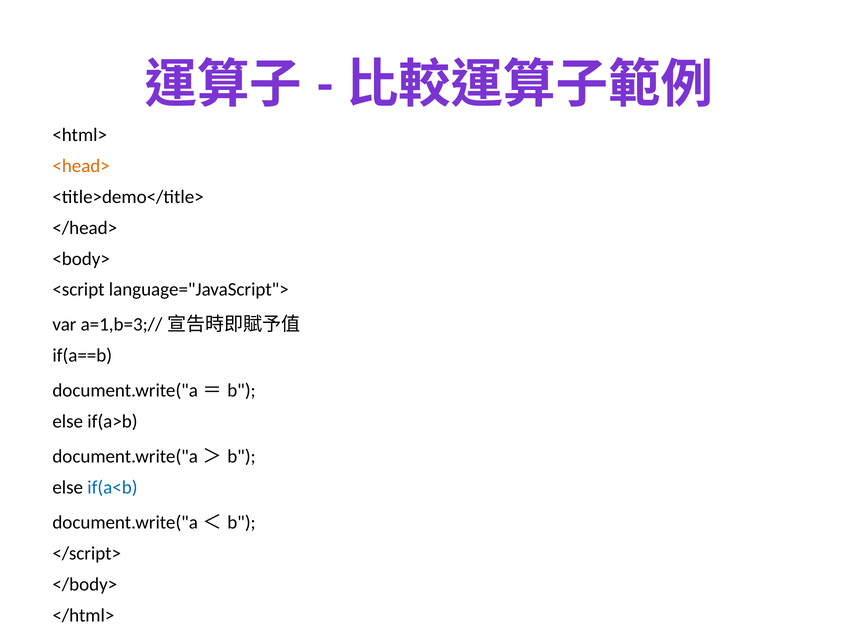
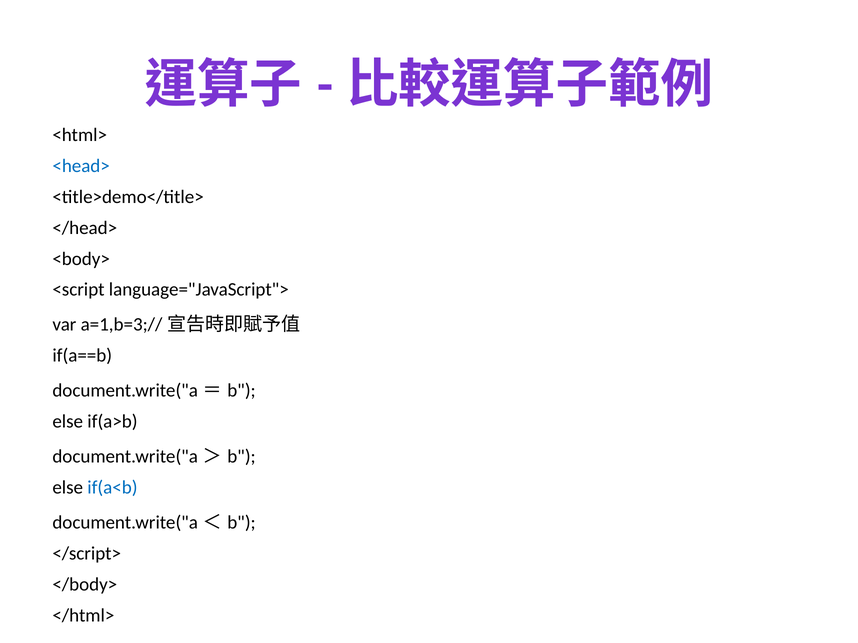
<head> colour: orange -> blue
